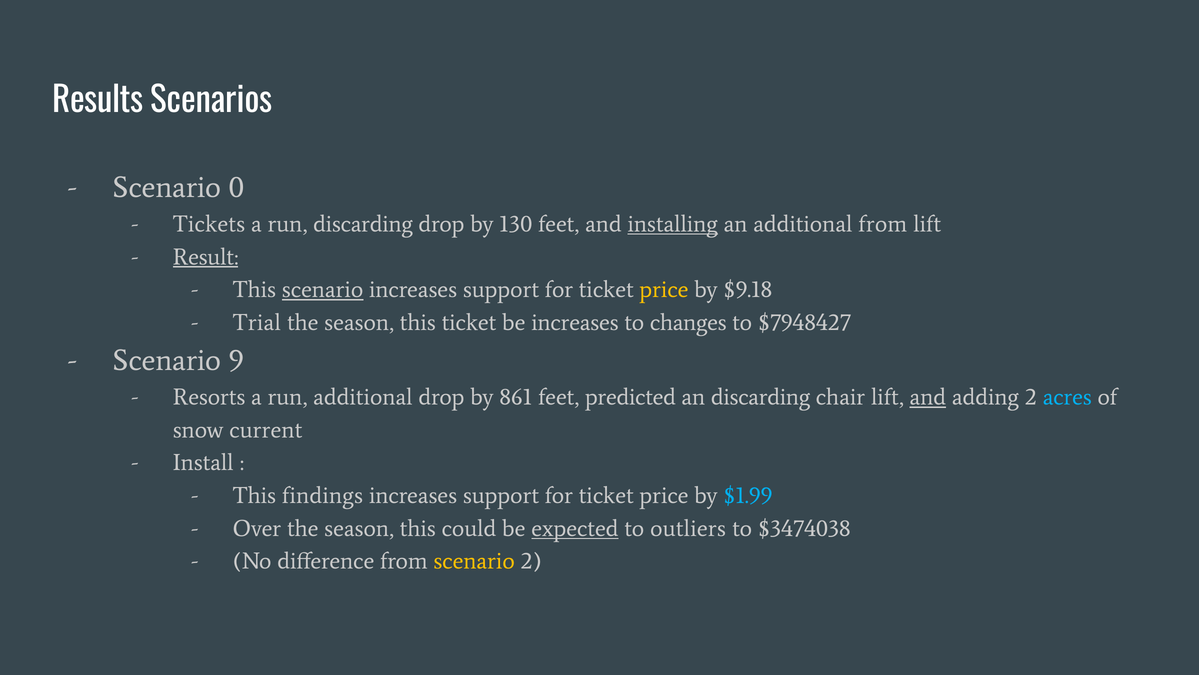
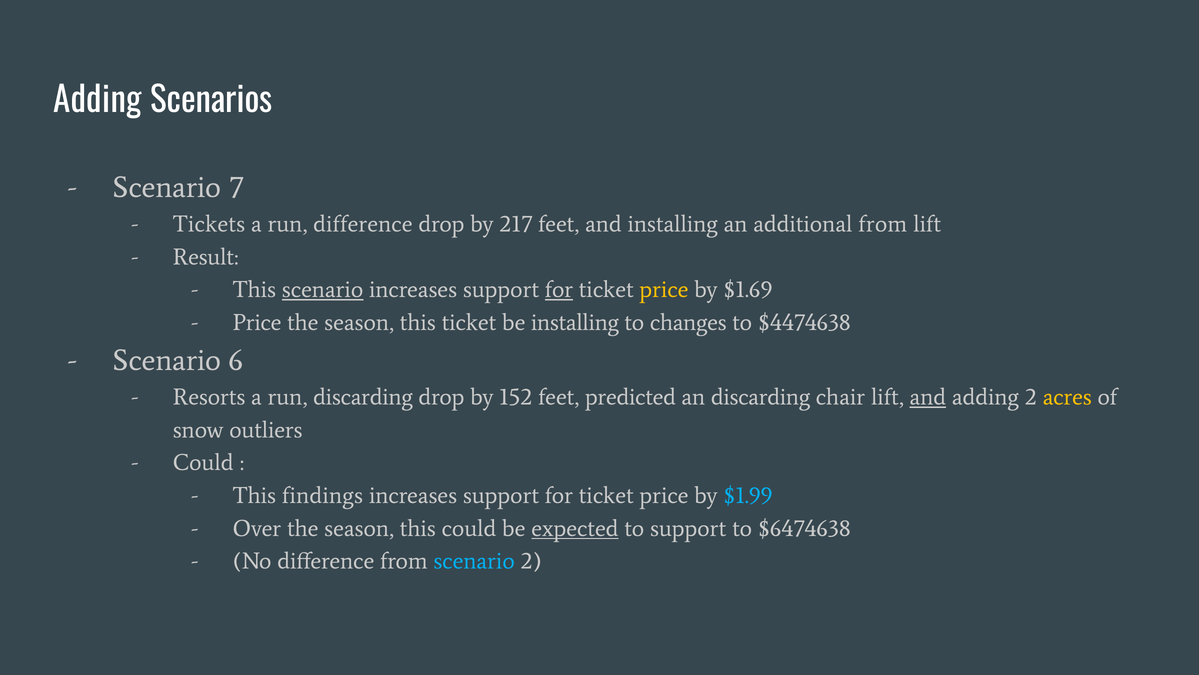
Results at (98, 101): Results -> Adding
0: 0 -> 7
run discarding: discarding -> difference
130: 130 -> 217
installing at (673, 224) underline: present -> none
Result underline: present -> none
for at (559, 289) underline: none -> present
$9.18: $9.18 -> $1.69
Trial at (257, 322): Trial -> Price
be increases: increases -> installing
$7948427: $7948427 -> $4474638
9: 9 -> 6
run additional: additional -> discarding
861: 861 -> 152
acres colour: light blue -> yellow
current: current -> outliers
Install at (203, 462): Install -> Could
to outliers: outliers -> support
$3474038: $3474038 -> $6474638
scenario at (474, 561) colour: yellow -> light blue
